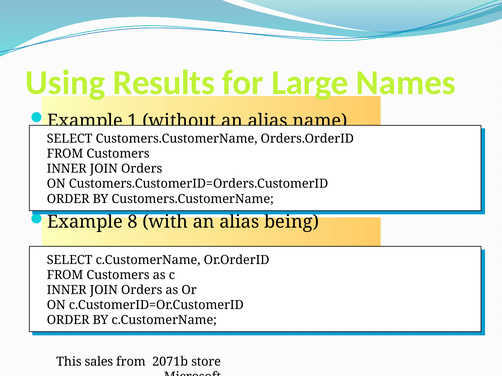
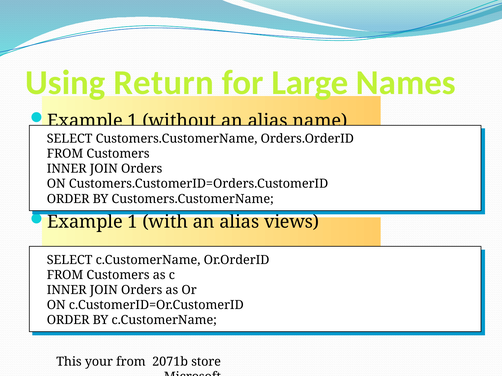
Results: Results -> Return
8 at (133, 222): 8 -> 1
being: being -> views
sales: sales -> your
